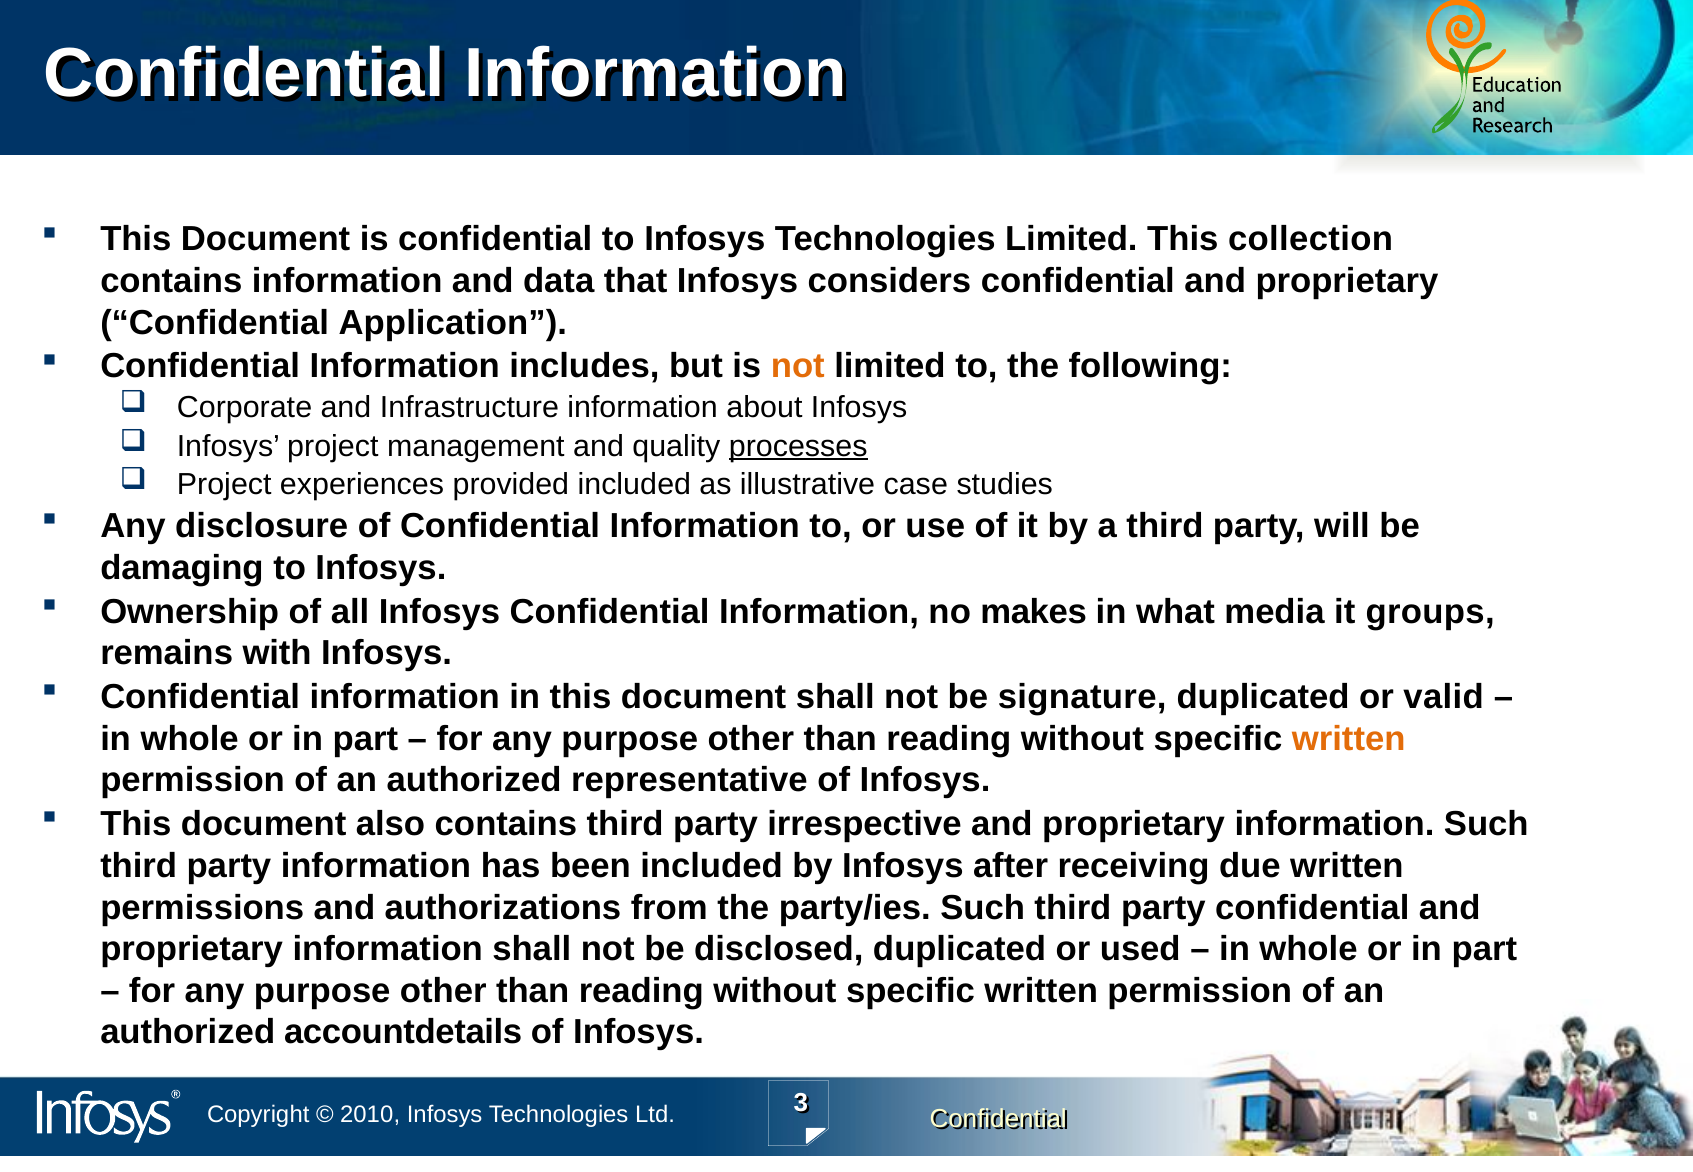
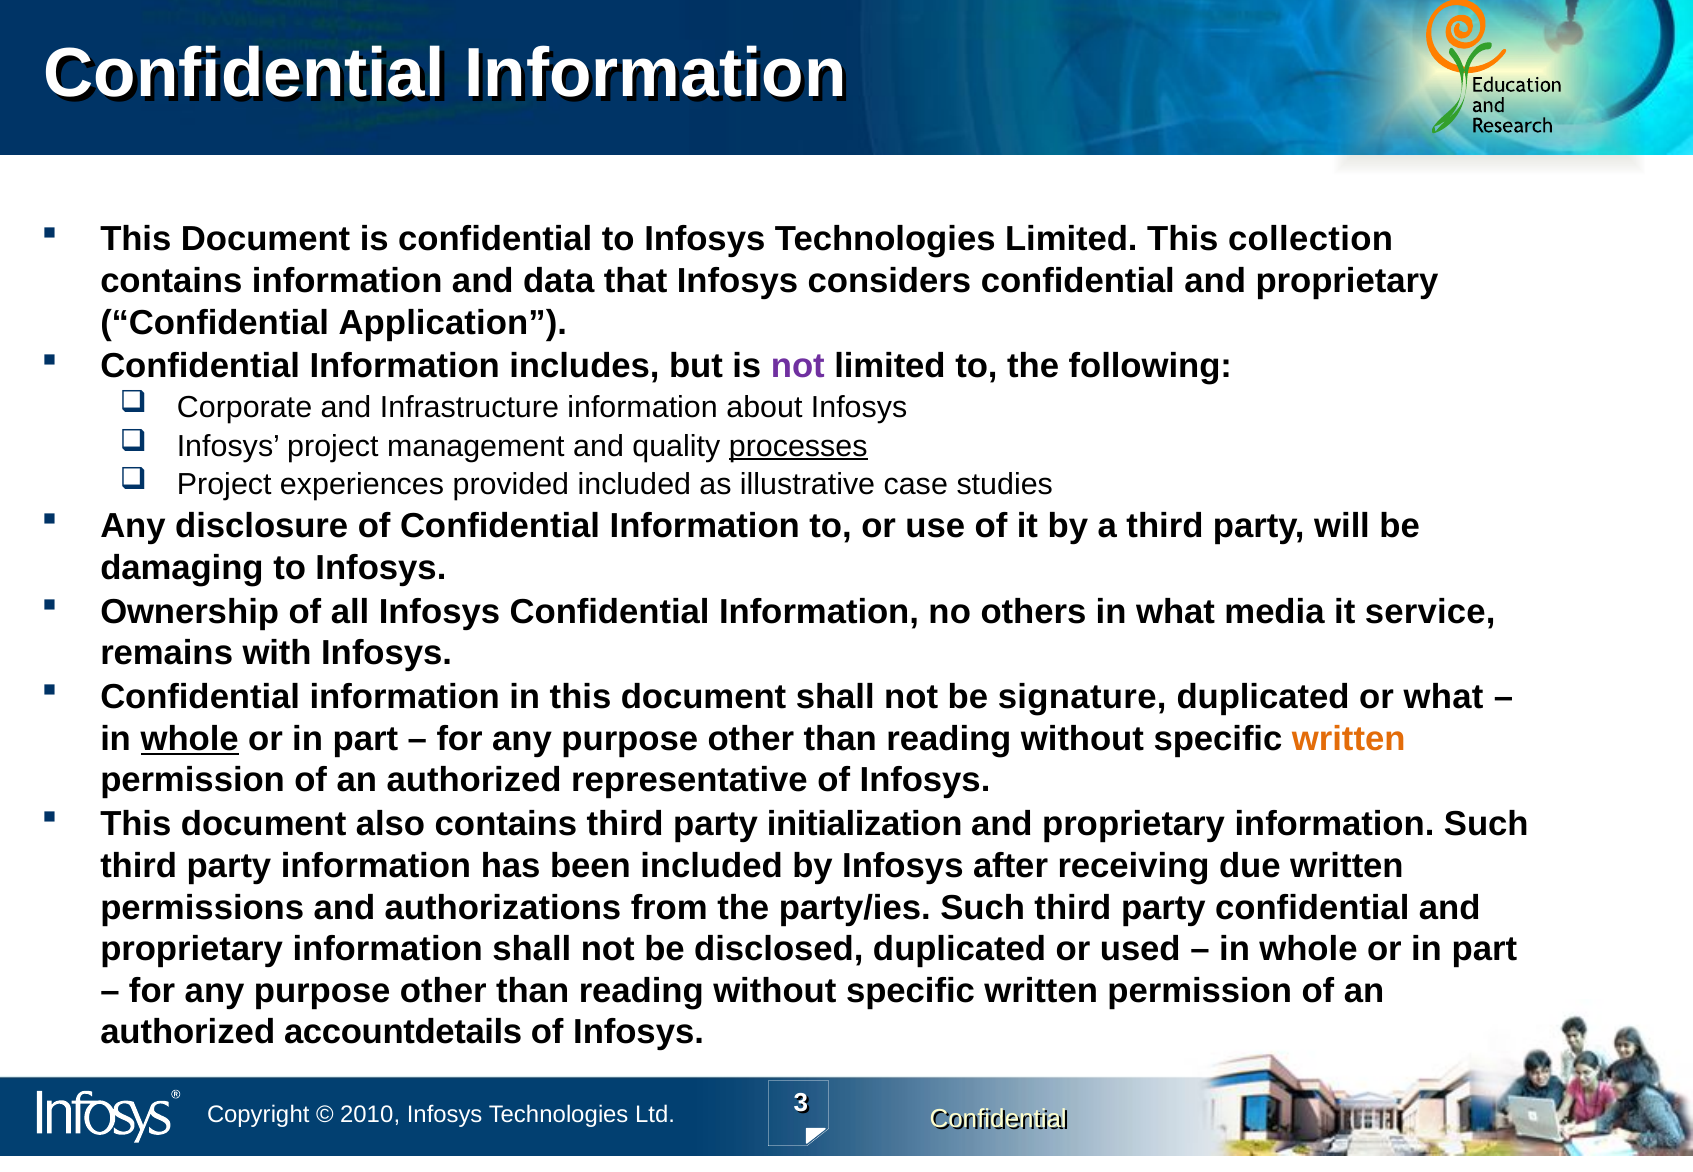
not at (798, 367) colour: orange -> purple
makes: makes -> others
groups: groups -> service
or valid: valid -> what
whole at (190, 739) underline: none -> present
irrespective: irrespective -> initialization
